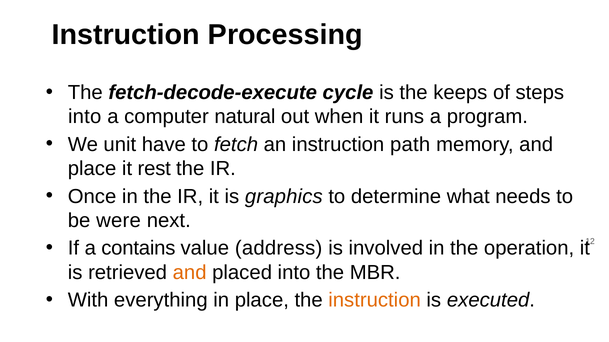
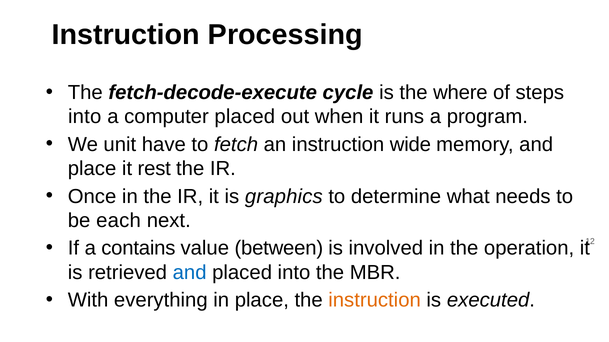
keeps: keeps -> where
computer natural: natural -> placed
path: path -> wide
were: were -> each
address: address -> between
and at (190, 273) colour: orange -> blue
